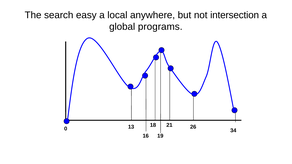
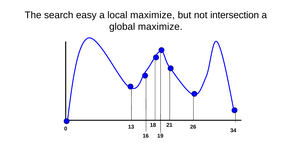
local anywhere: anywhere -> maximize
global programs: programs -> maximize
